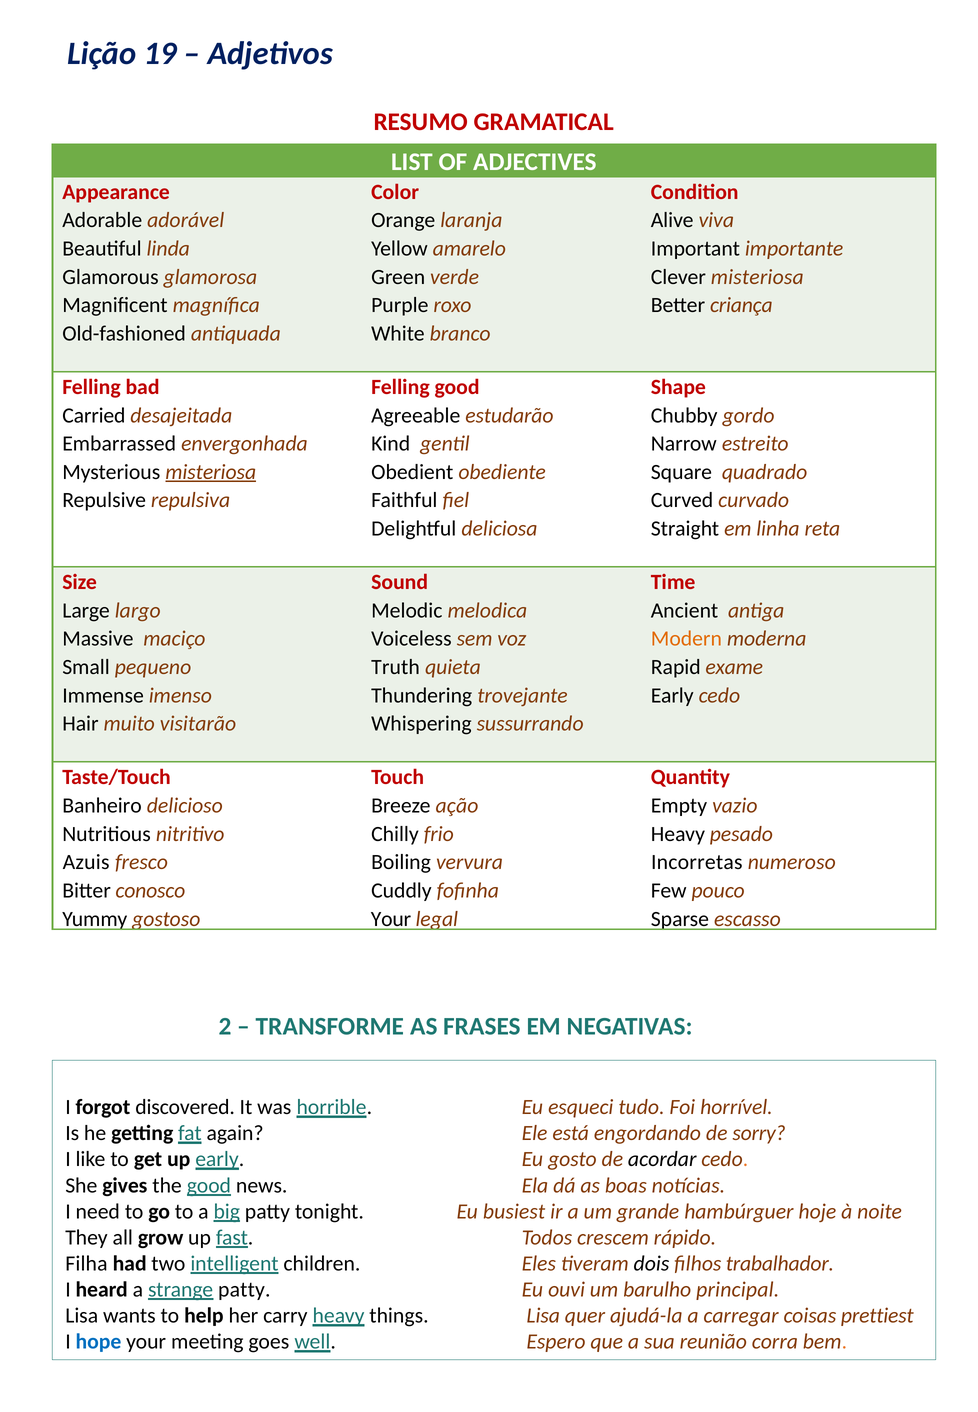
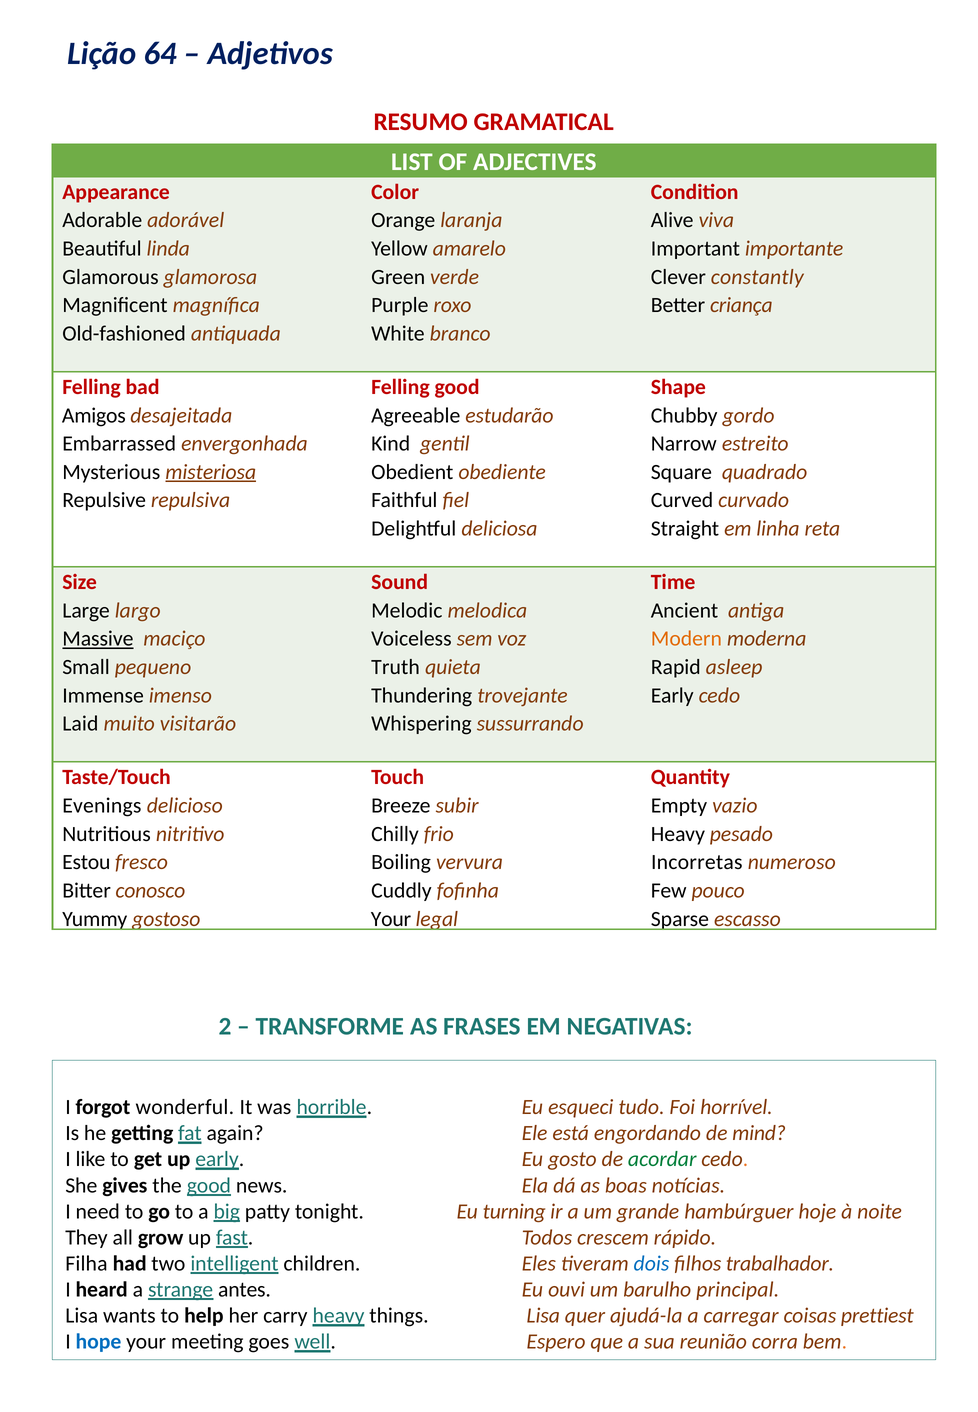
19: 19 -> 64
Clever misteriosa: misteriosa -> constantly
Carried: Carried -> Amigos
Massive underline: none -> present
exame: exame -> asleep
Hair: Hair -> Laid
Banheiro: Banheiro -> Evenings
ação: ação -> subir
Azuis: Azuis -> Estou
discovered: discovered -> wonderful
sorry: sorry -> mind
acordar colour: black -> green
busiest: busiest -> turning
dois colour: black -> blue
strange patty: patty -> antes
